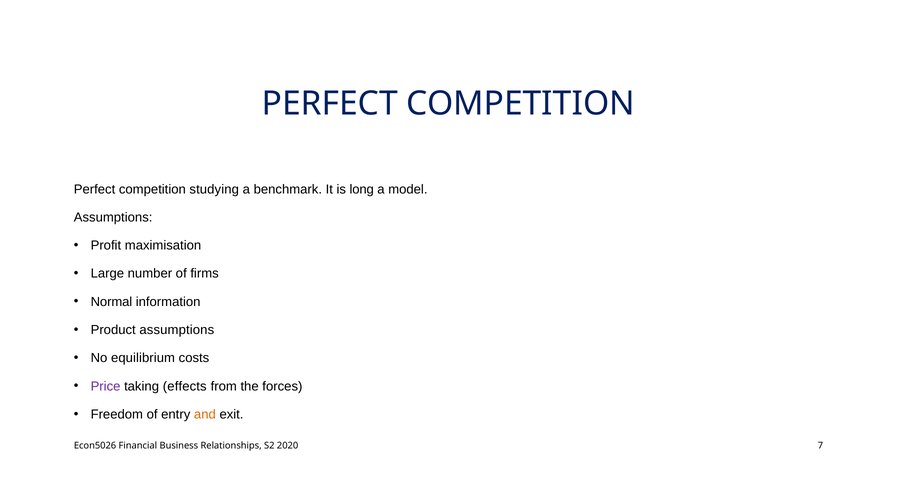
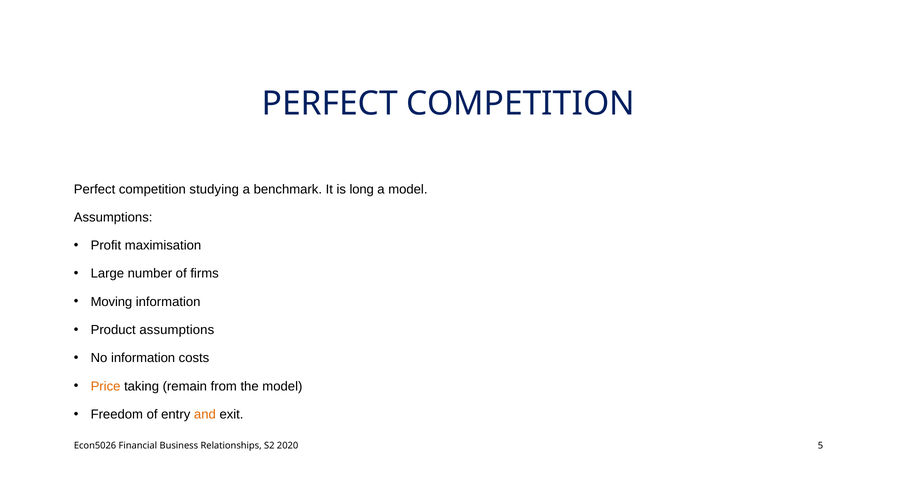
Normal: Normal -> Moving
No equilibrium: equilibrium -> information
Price colour: purple -> orange
effects: effects -> remain
the forces: forces -> model
7: 7 -> 5
